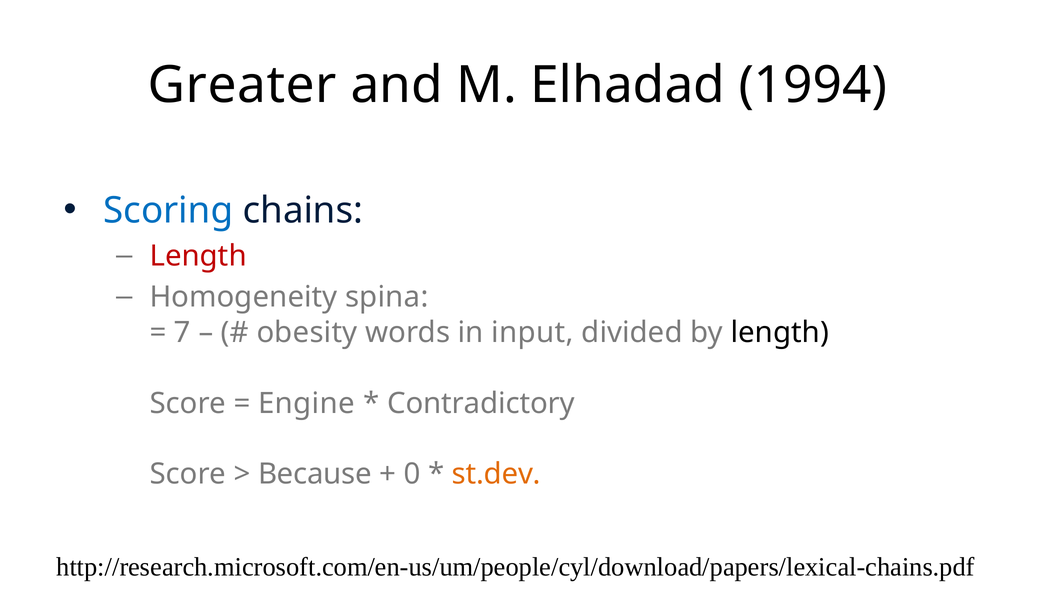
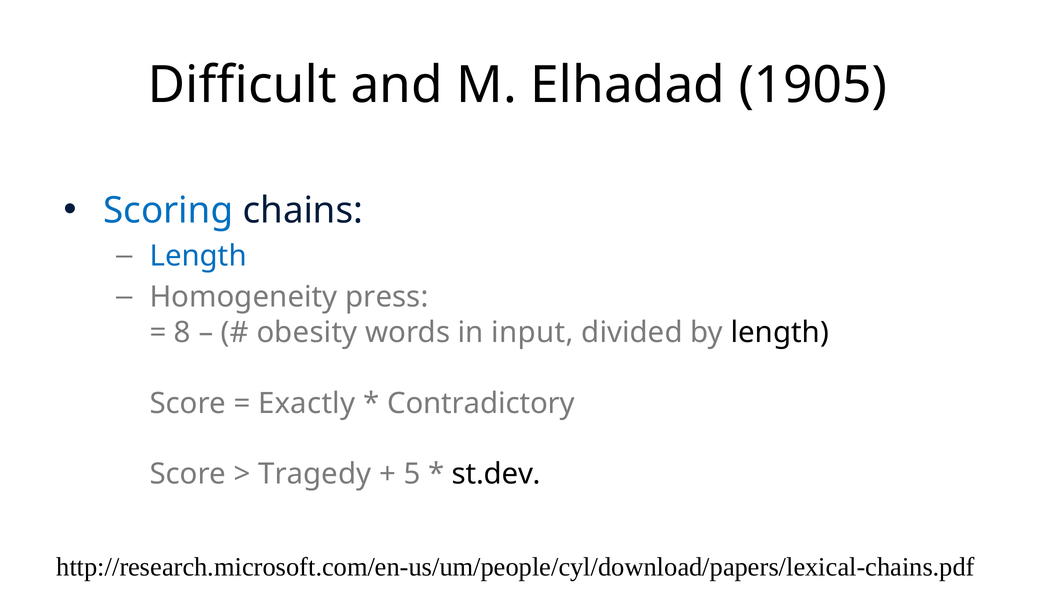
Greater: Greater -> Difficult
1994: 1994 -> 1905
Length at (198, 256) colour: red -> blue
spina: spina -> press
7: 7 -> 8
Engine: Engine -> Exactly
Because: Because -> Tragedy
0: 0 -> 5
st.dev colour: orange -> black
